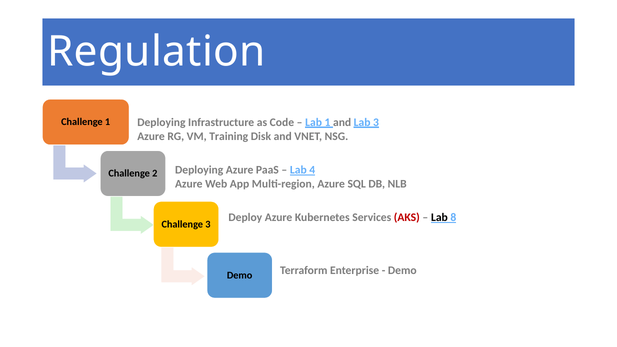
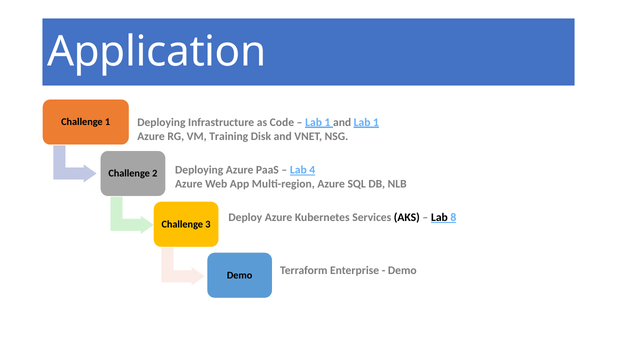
Regulation: Regulation -> Application
and Lab 3: 3 -> 1
AKS colour: red -> black
